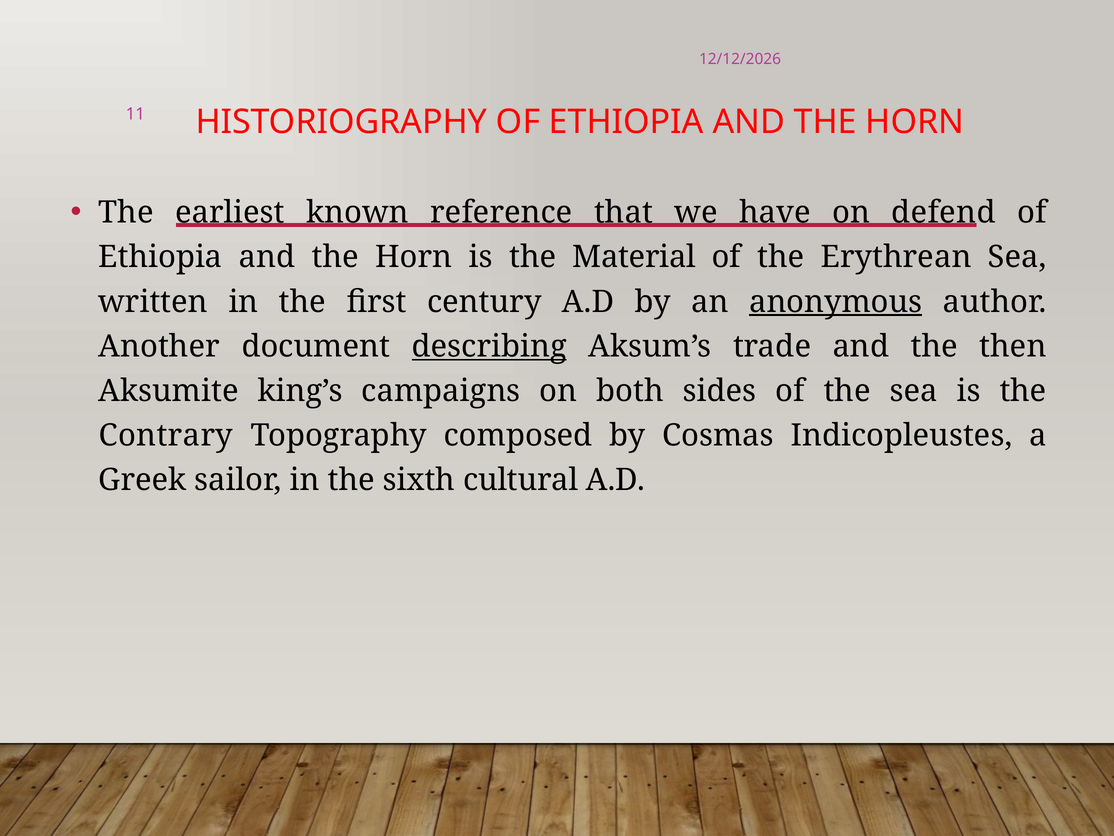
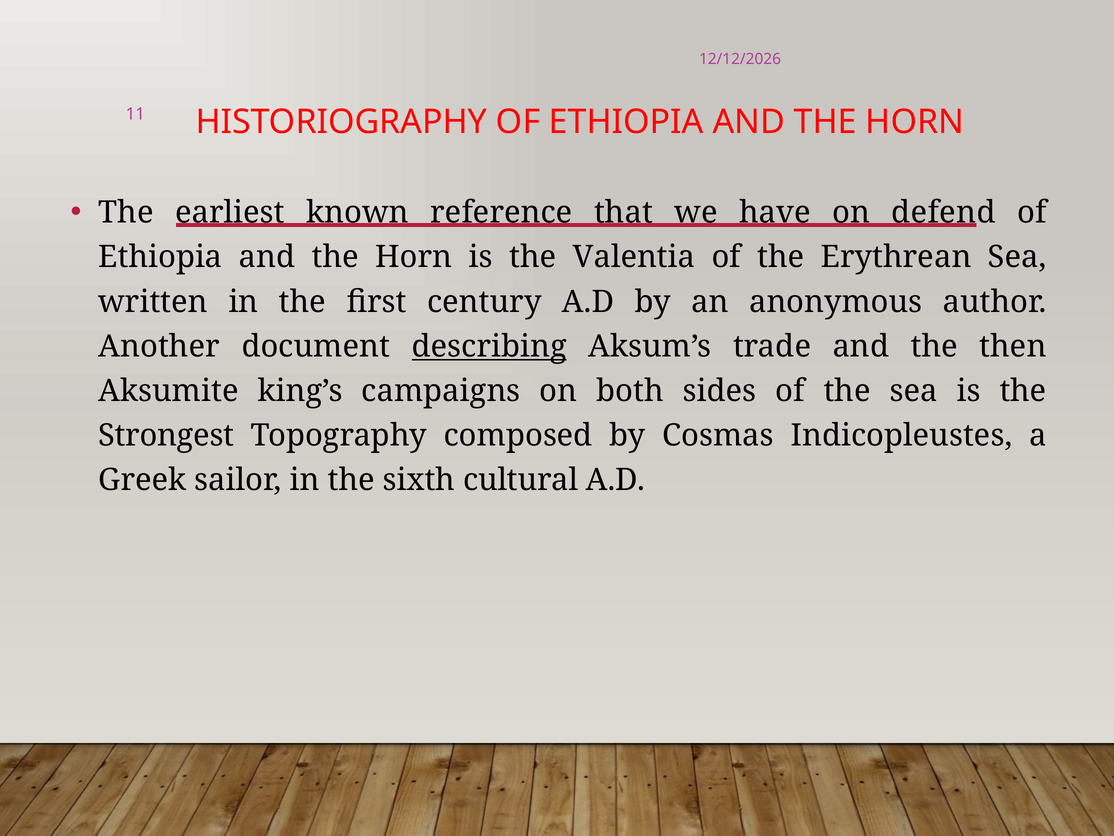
Material: Material -> Valentia
anonymous underline: present -> none
Contrary: Contrary -> Strongest
